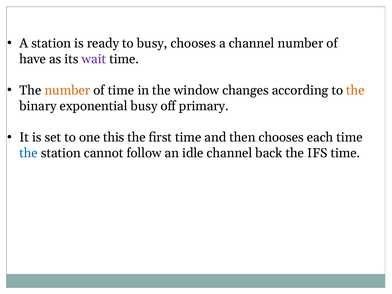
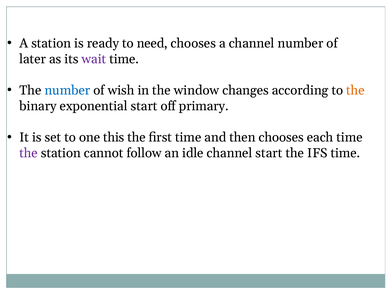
to busy: busy -> need
have: have -> later
number at (67, 90) colour: orange -> blue
of time: time -> wish
exponential busy: busy -> start
the at (29, 153) colour: blue -> purple
channel back: back -> start
